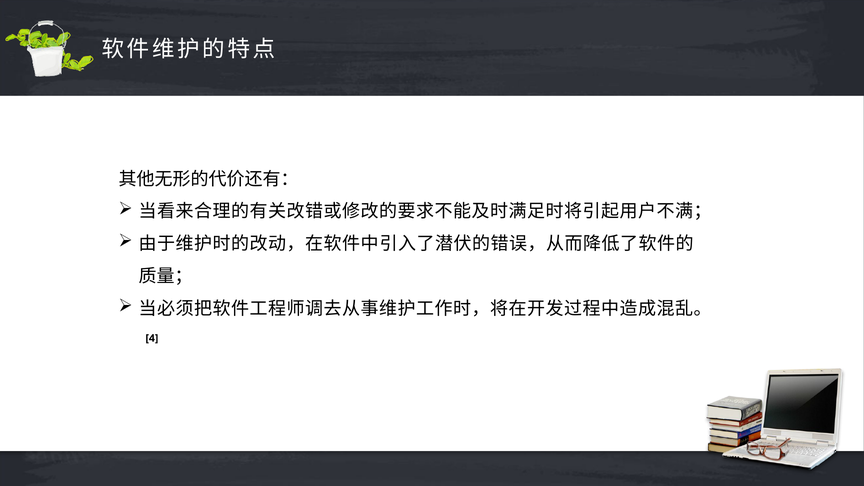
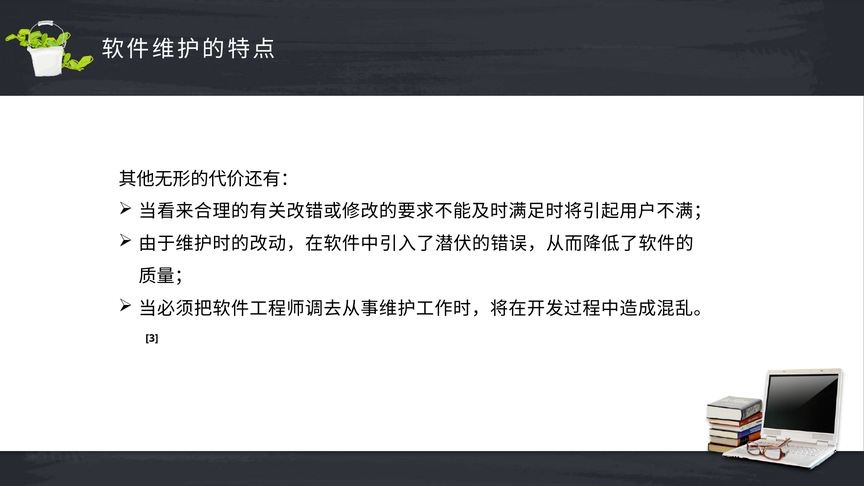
4: 4 -> 3
